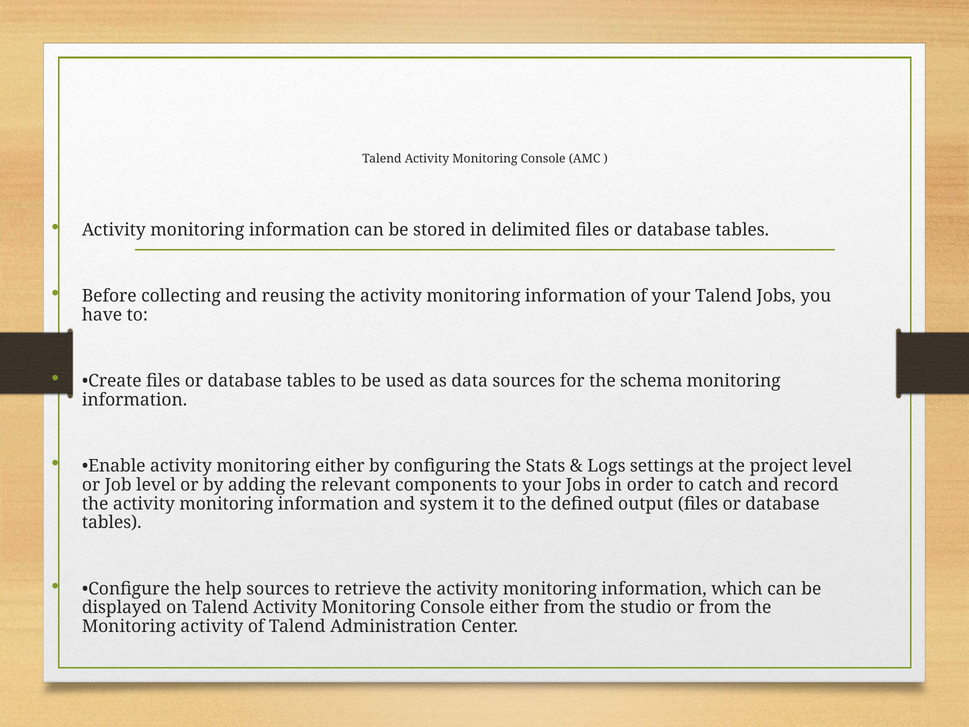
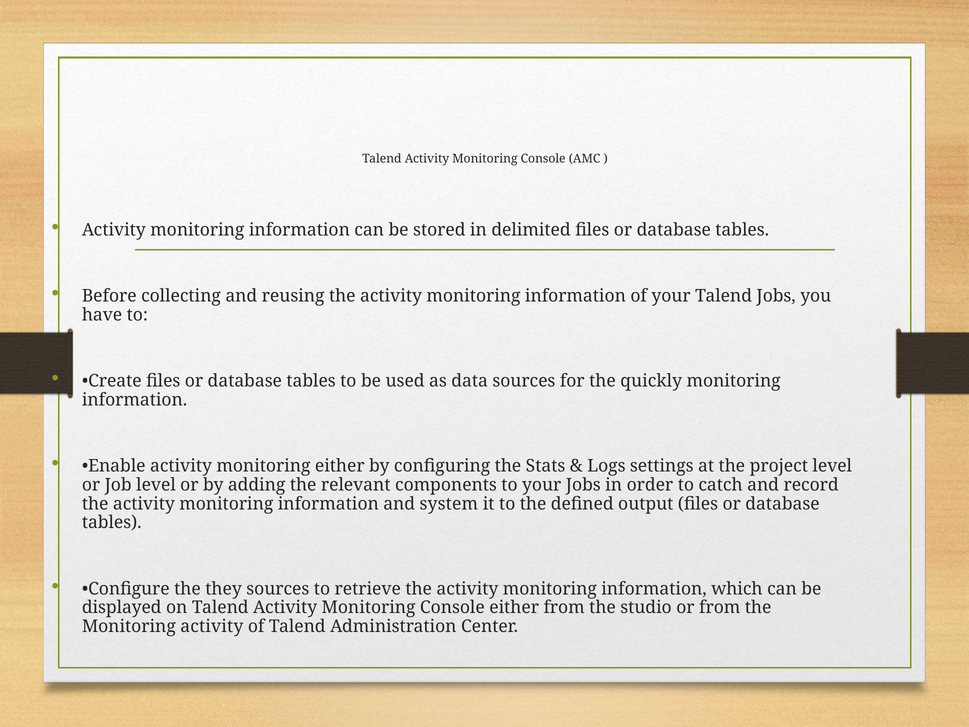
schema: schema -> quickly
help: help -> they
